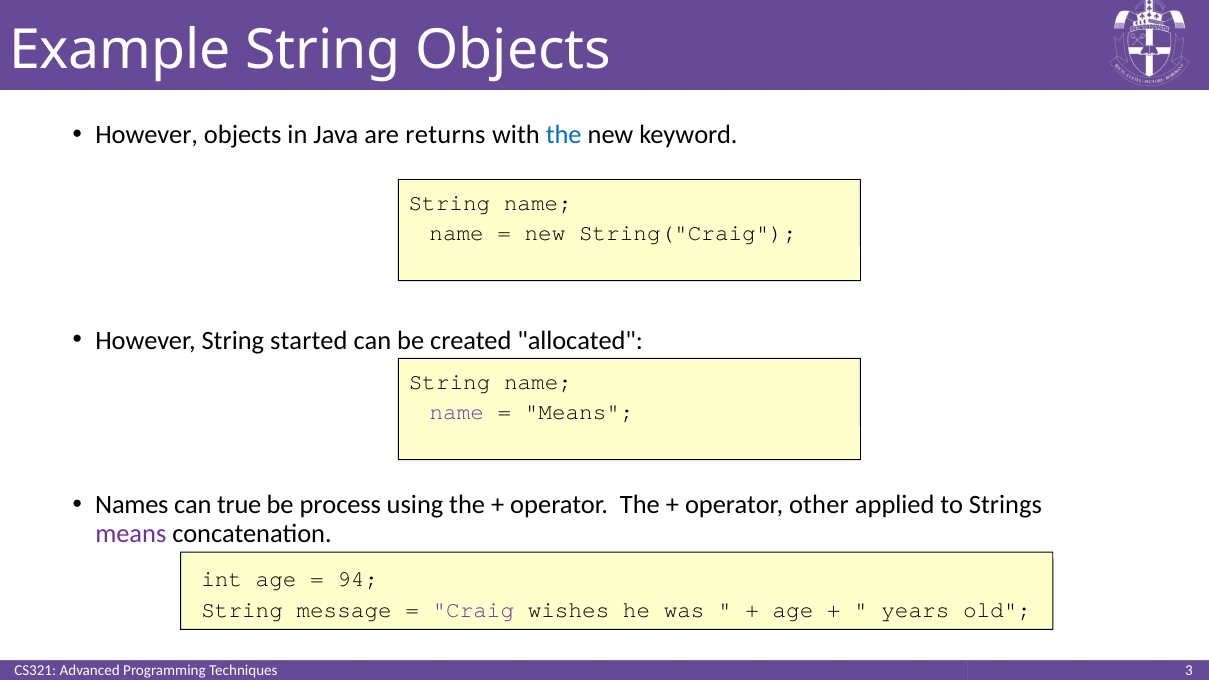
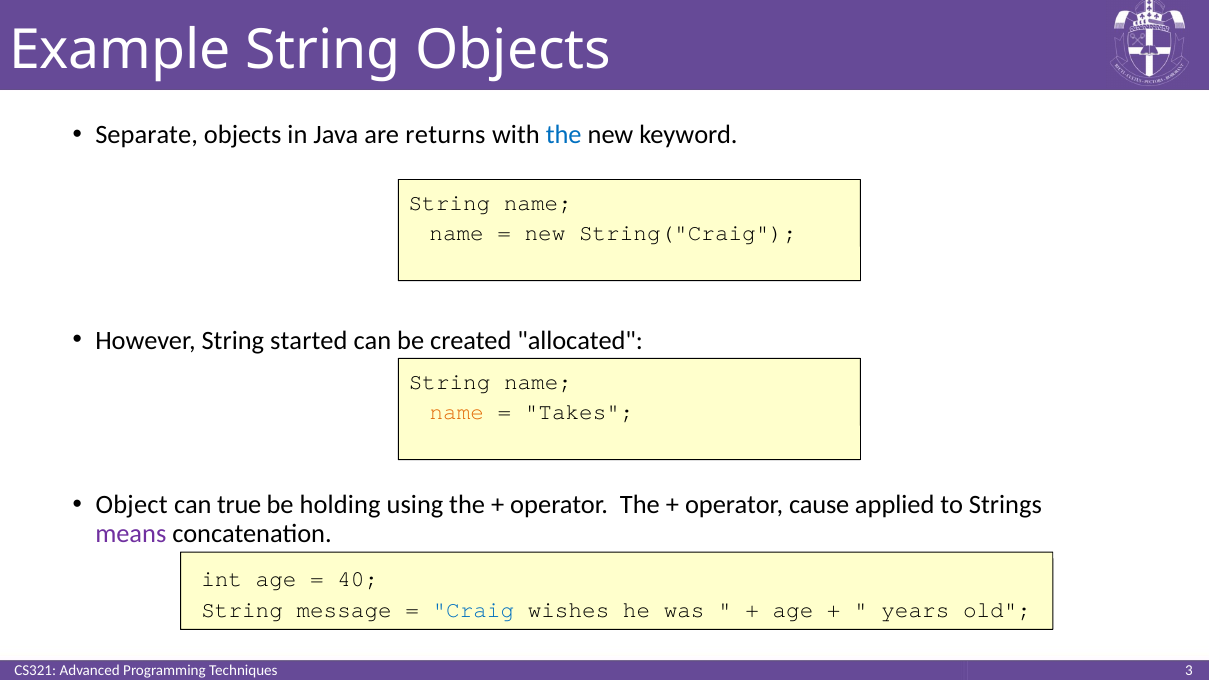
However at (147, 135): However -> Separate
name at (457, 412) colour: purple -> orange
Means at (579, 412): Means -> Takes
Names: Names -> Object
process: process -> holding
other: other -> cause
94: 94 -> 40
Craig colour: purple -> blue
